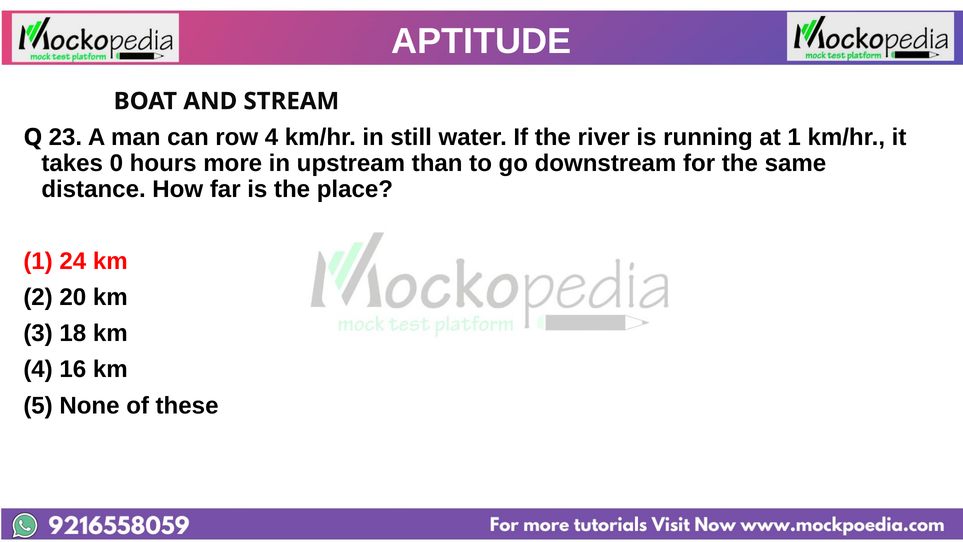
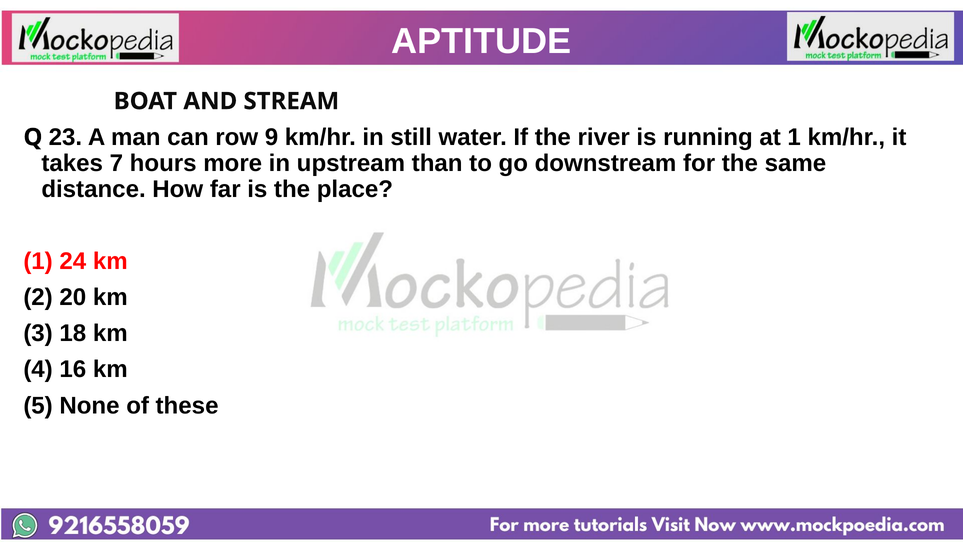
row 4: 4 -> 9
0: 0 -> 7
